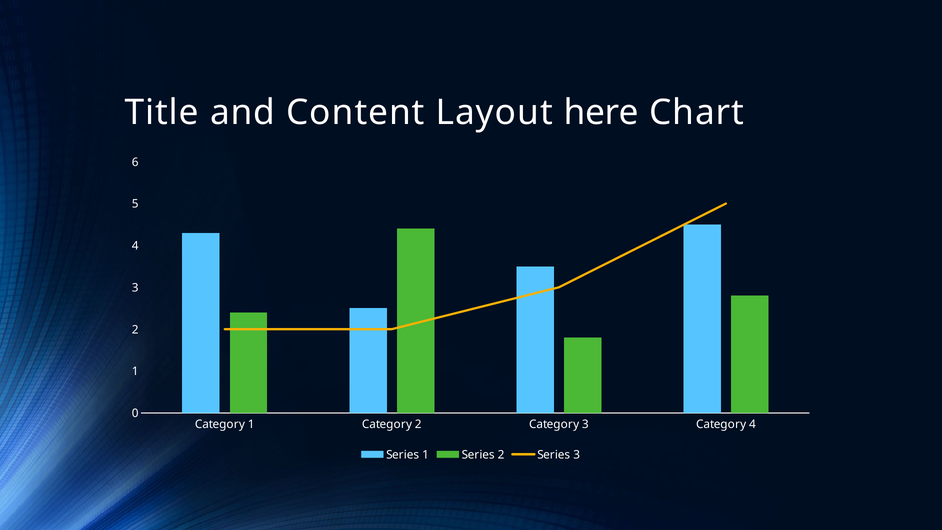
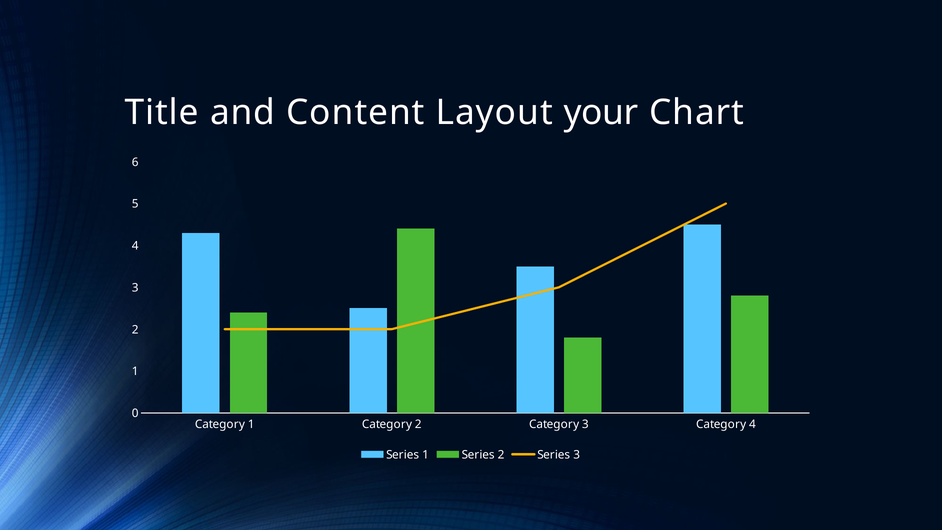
here: here -> your
